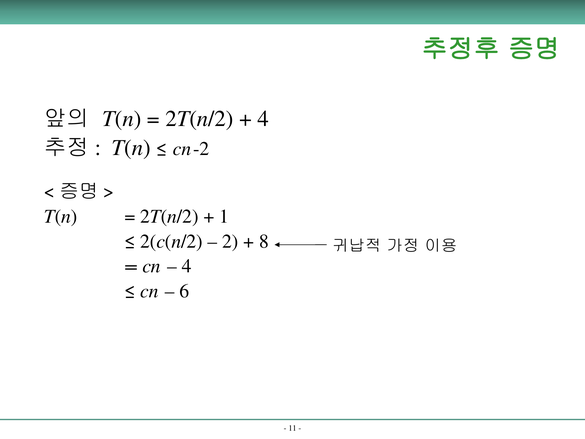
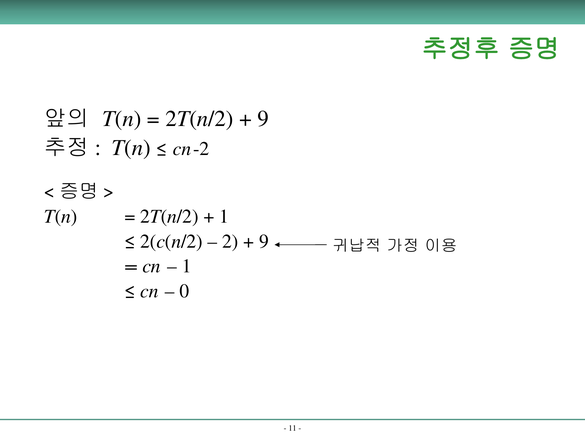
4 at (263, 119): 4 -> 9
8 at (264, 241): 8 -> 9
4 at (187, 266): 4 -> 1
6: 6 -> 0
